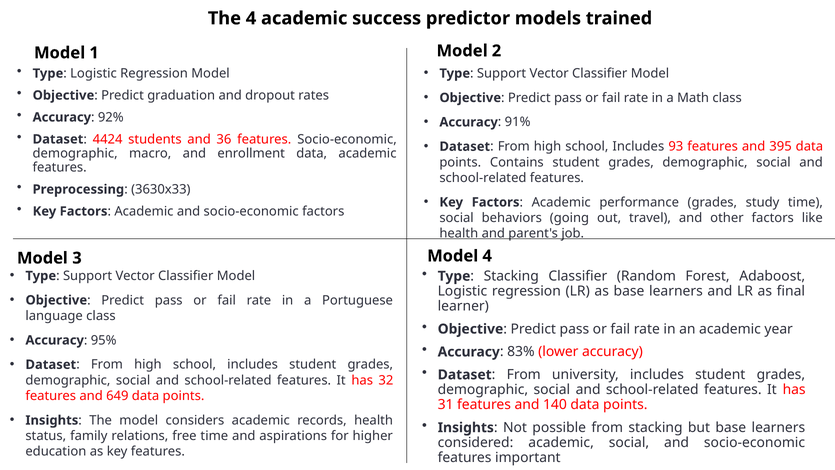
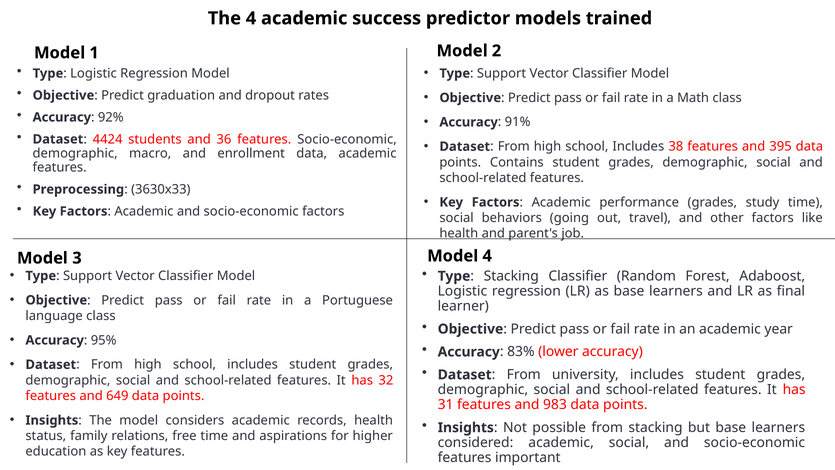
93: 93 -> 38
140: 140 -> 983
